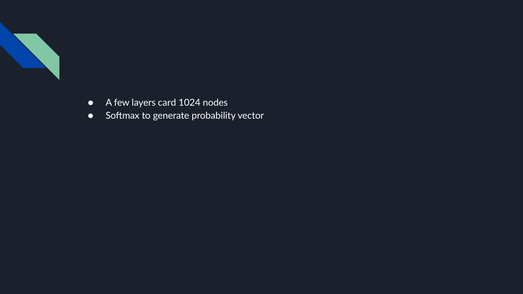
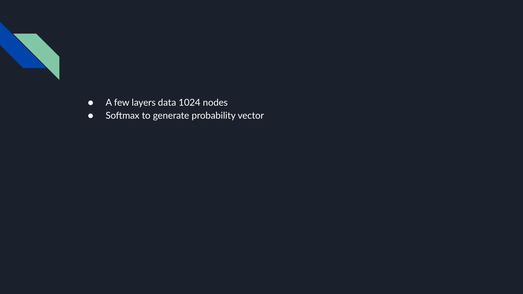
card: card -> data
